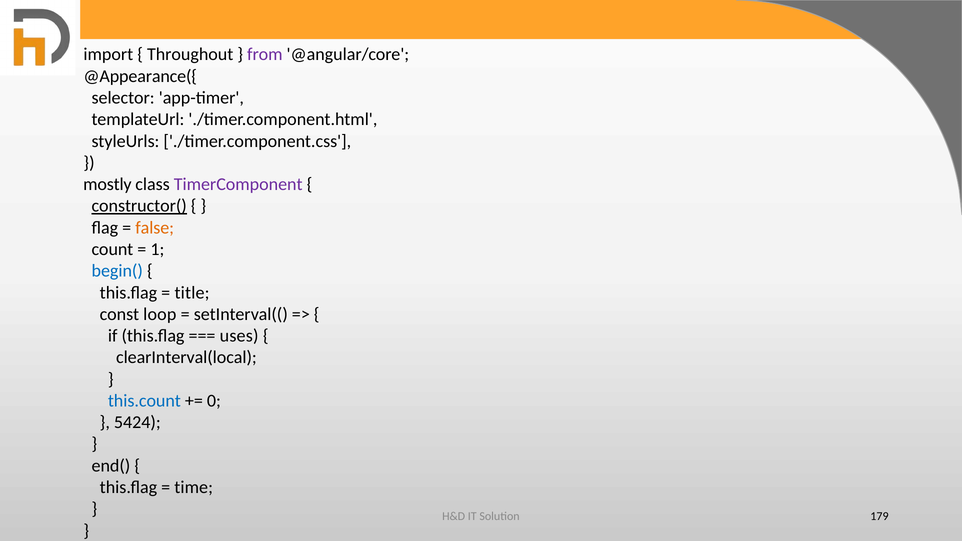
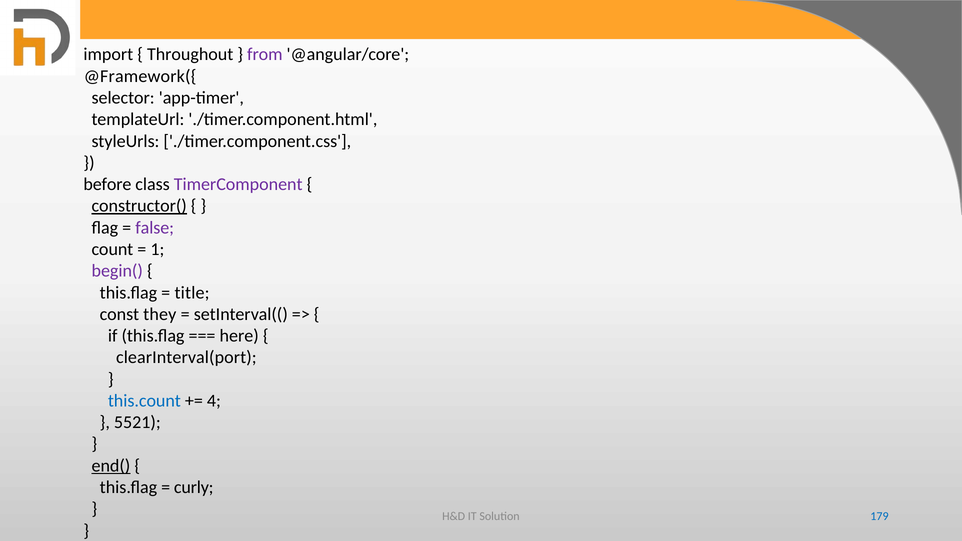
@Appearance({: @Appearance({ -> @Framework({
mostly: mostly -> before
false colour: orange -> purple
begin( colour: blue -> purple
loop: loop -> they
uses: uses -> here
clearInterval(local: clearInterval(local -> clearInterval(port
0: 0 -> 4
5424: 5424 -> 5521
end( underline: none -> present
time: time -> curly
179 colour: black -> blue
